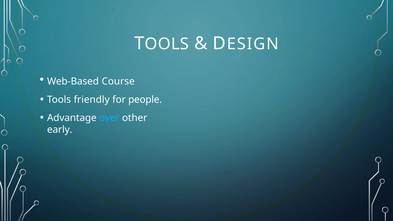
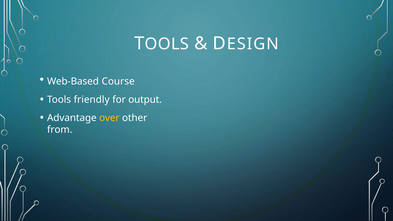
people: people -> output
over colour: light blue -> yellow
early: early -> from
